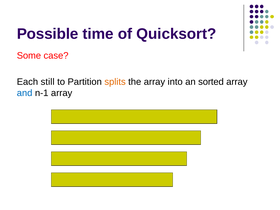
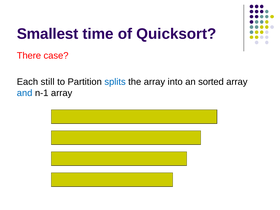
Possible: Possible -> Smallest
Some: Some -> There
splits colour: orange -> blue
